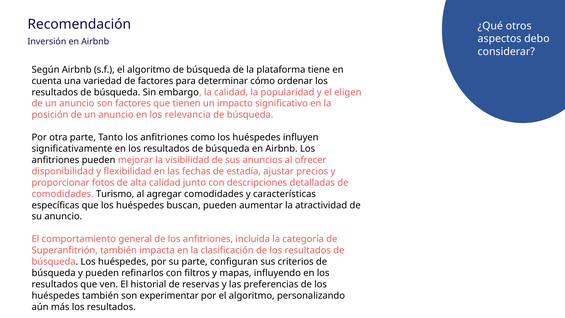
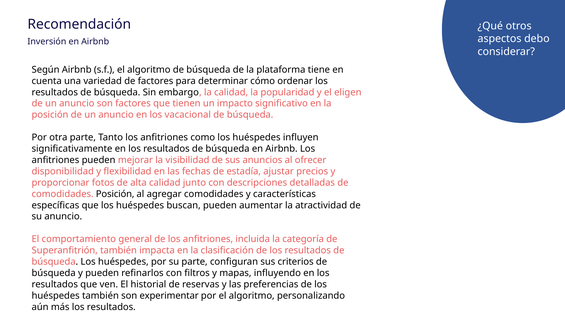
relevancia: relevancia -> vacacional
comodidades Turismo: Turismo -> Posición
